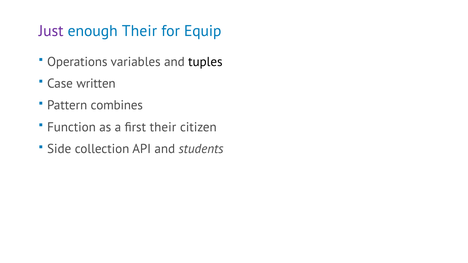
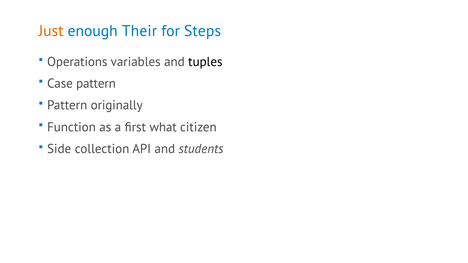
Just colour: purple -> orange
Equip: Equip -> Steps
Case written: written -> pattern
combines: combines -> originally
first their: their -> what
